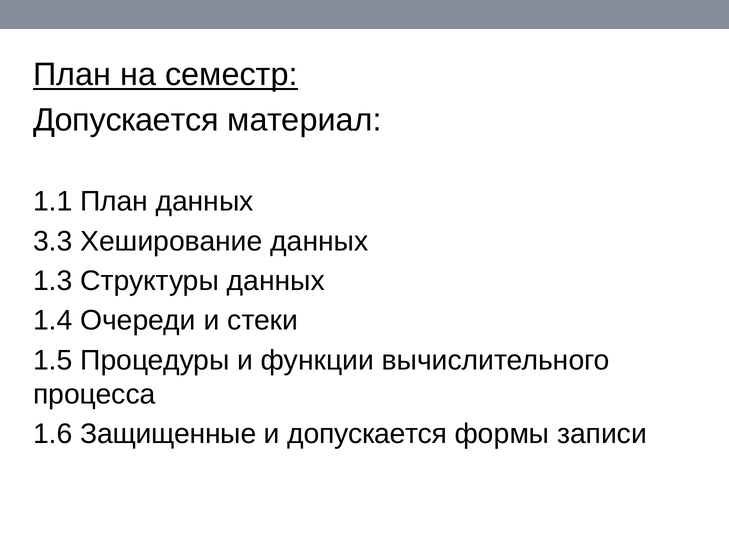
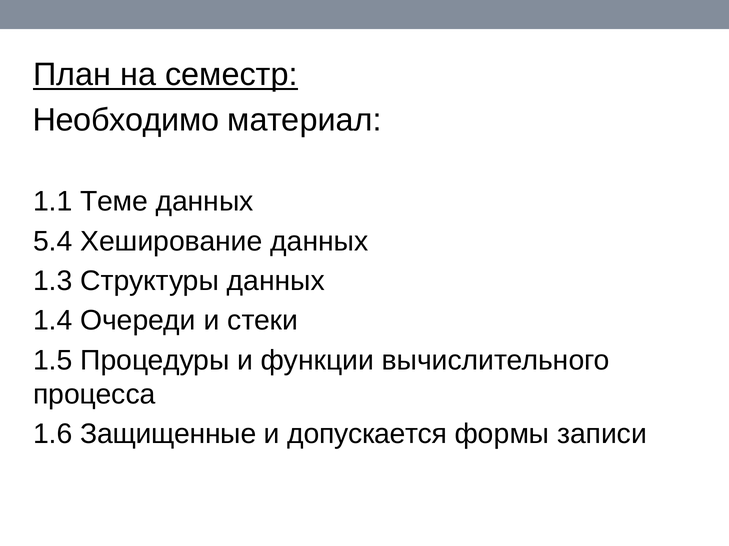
Допускается at (126, 120): Допускается -> Необходимо
1.1 План: План -> Теме
3.3: 3.3 -> 5.4
